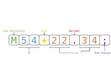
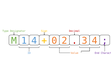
5: 5 -> 1
2 at (54, 41): 2 -> 0
